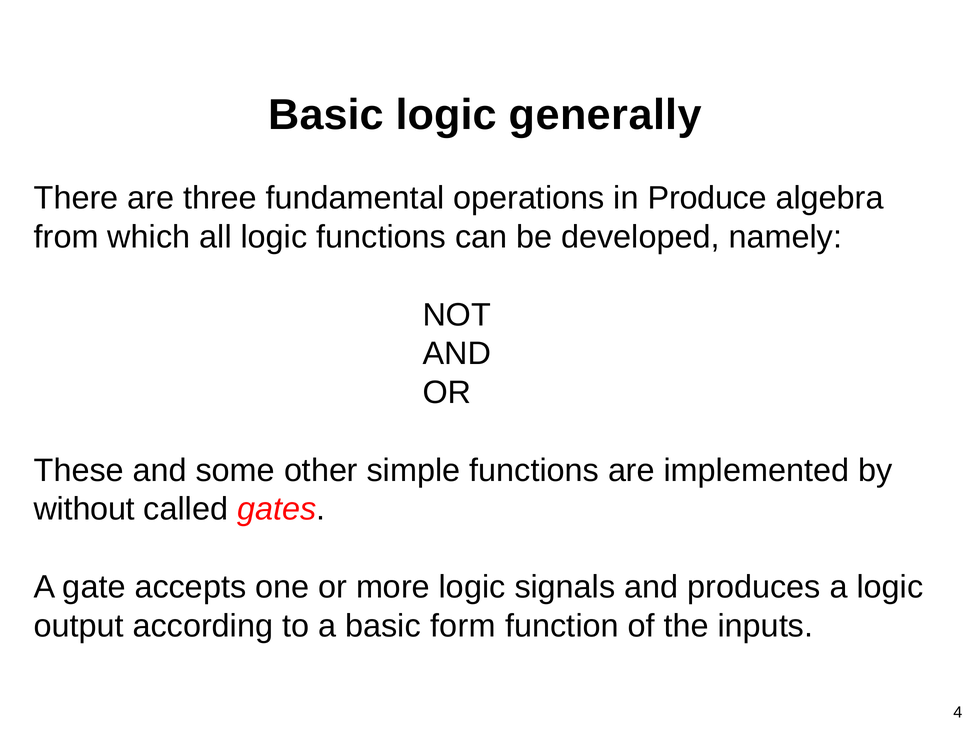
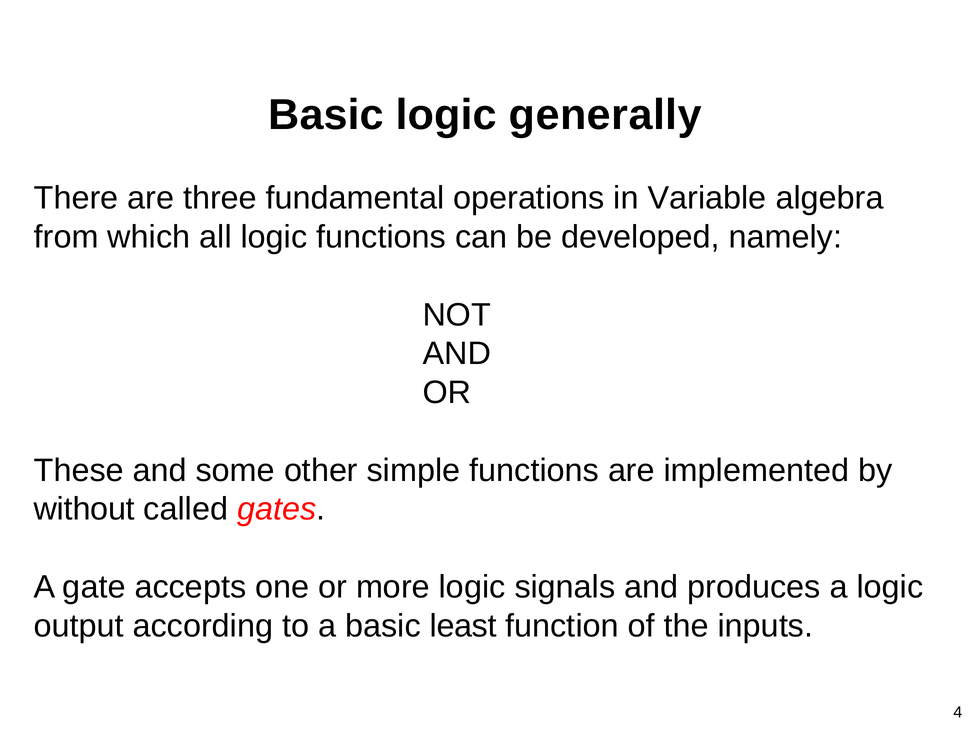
Produce: Produce -> Variable
form: form -> least
